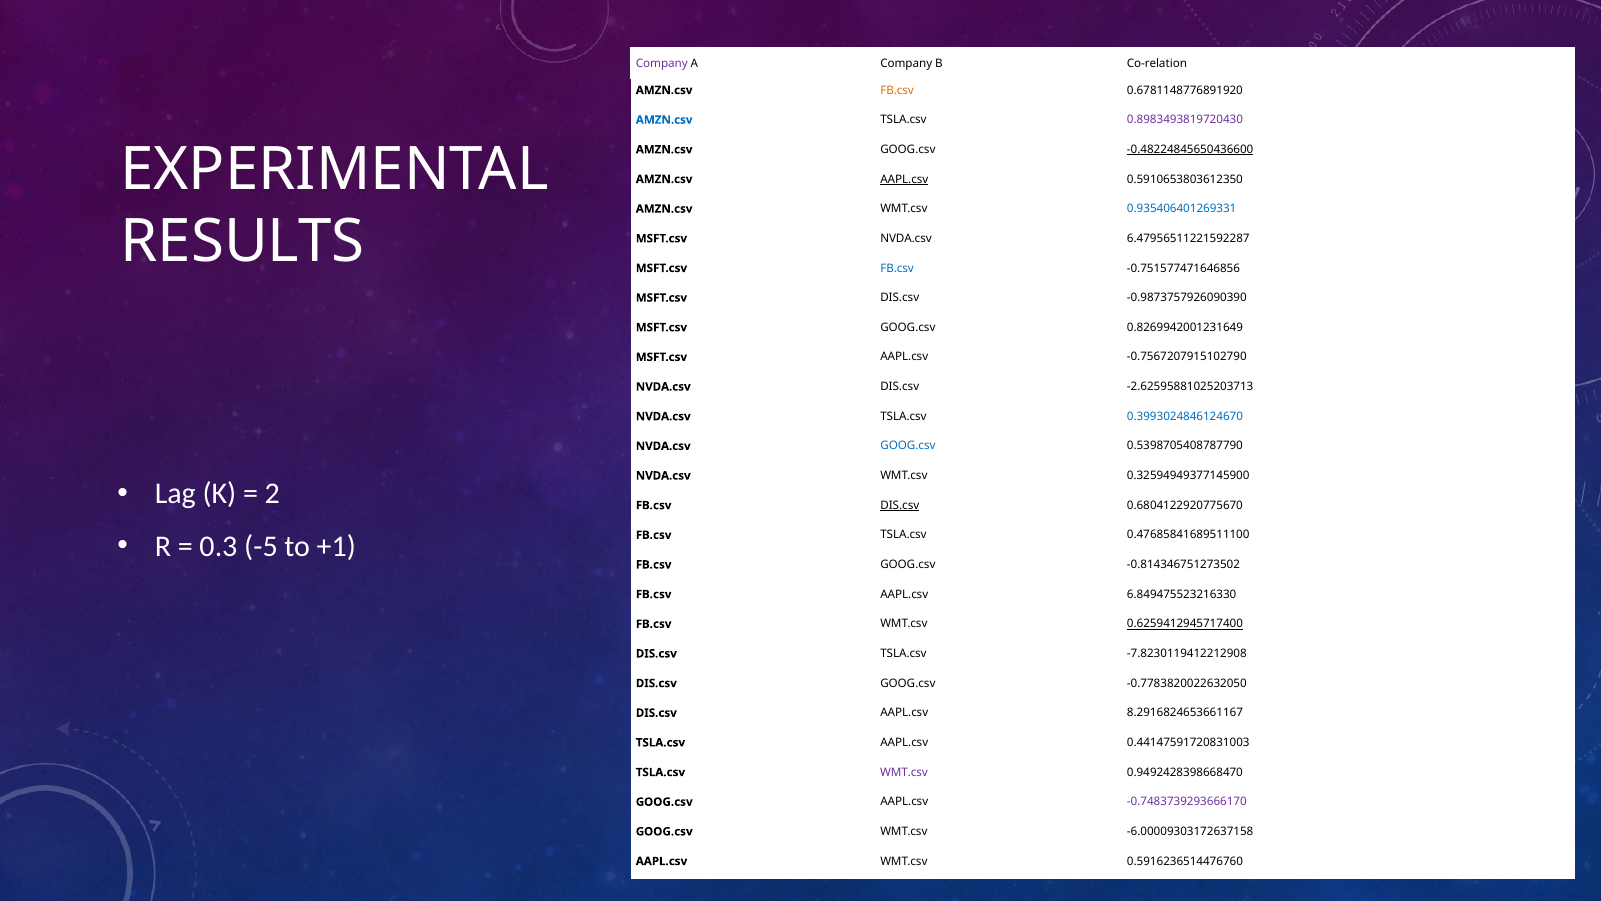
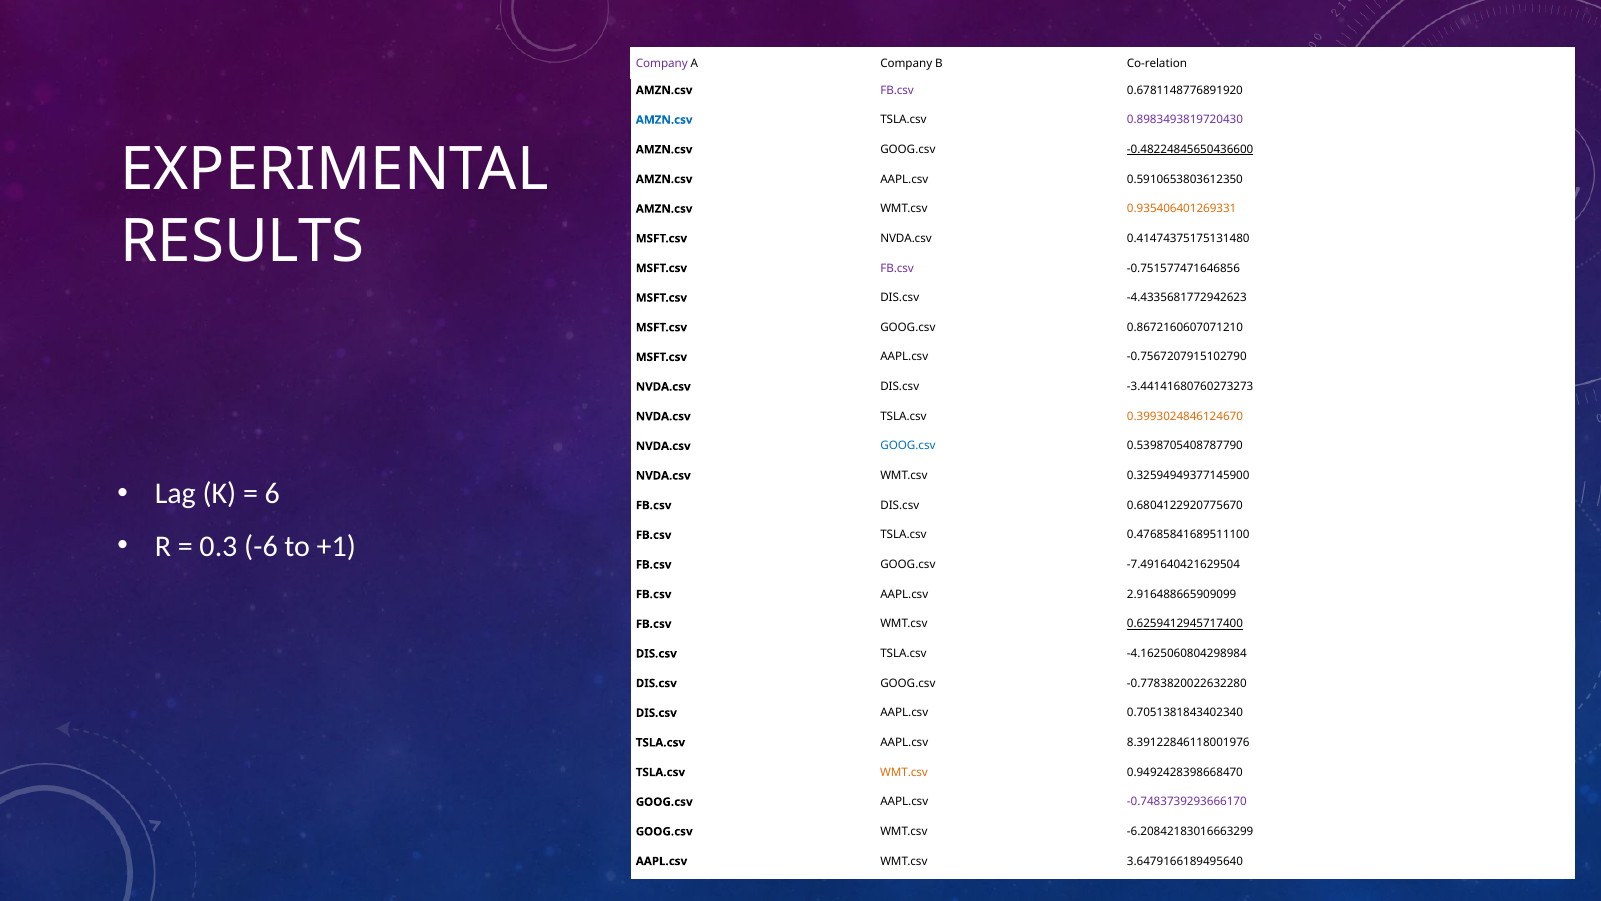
FB.csv at (897, 90) colour: orange -> purple
AAPL.csv at (904, 179) underline: present -> none
0.935406401269331 colour: blue -> orange
6.47956511221592287: 6.47956511221592287 -> 0.41474375175131480
FB.csv at (897, 268) colour: blue -> purple
-0.9873757926090390: -0.9873757926090390 -> -4.4335681772942623
0.8269942001231649: 0.8269942001231649 -> 0.8672160607071210
-2.62595881025203713: -2.62595881025203713 -> -3.44141680760273273
0.3993024846124670 colour: blue -> orange
2: 2 -> 6
DIS.csv at (900, 505) underline: present -> none
-5: -5 -> -6
-0.814346751273502: -0.814346751273502 -> -7.491640421629504
6.849475523216330: 6.849475523216330 -> 2.916488665909099
-7.8230119412212908: -7.8230119412212908 -> -4.1625060804298984
-0.7783820022632050: -0.7783820022632050 -> -0.7783820022632280
8.2916824653661167: 8.2916824653661167 -> 0.7051381843402340
0.44147591720831003: 0.44147591720831003 -> 8.39122846118001976
WMT.csv at (904, 772) colour: purple -> orange
-6.00009303172637158: -6.00009303172637158 -> -6.20842183016663299
0.5916236514476760: 0.5916236514476760 -> 3.6479166189495640
